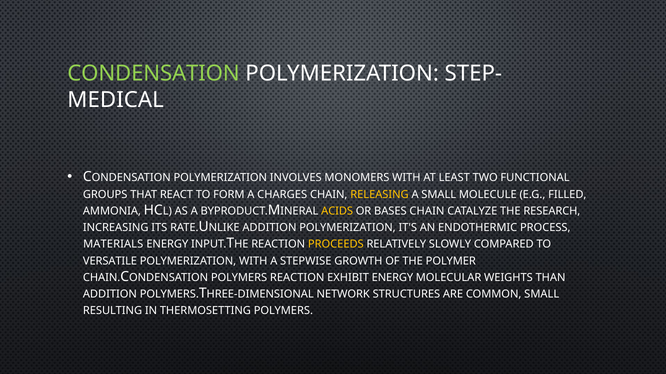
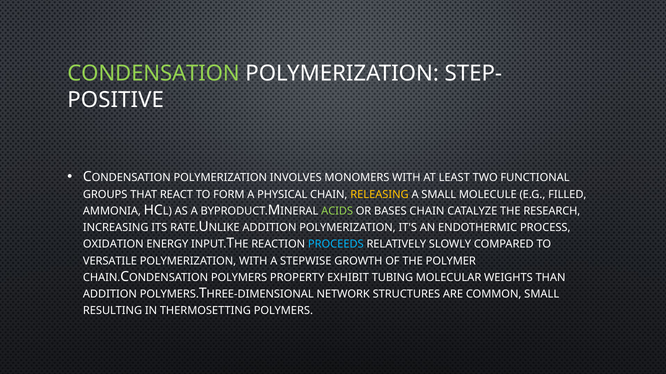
MEDICAL: MEDICAL -> POSITIVE
CHARGES: CHARGES -> PHYSICAL
ACIDS colour: yellow -> light green
MATERIALS: MATERIALS -> OXIDATION
PROCEEDS colour: yellow -> light blue
POLYMERS REACTION: REACTION -> PROPERTY
EXHIBIT ENERGY: ENERGY -> TUBING
